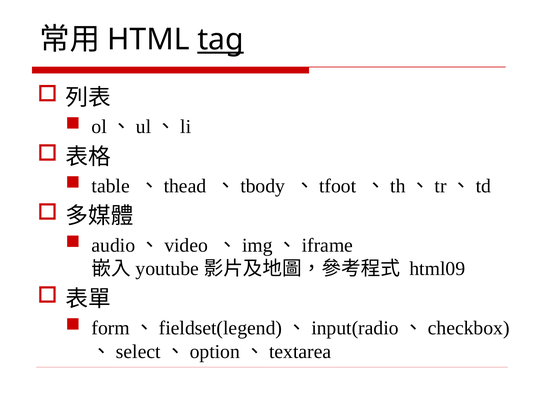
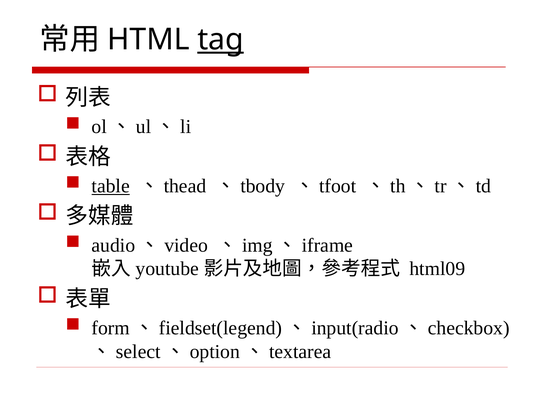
table underline: none -> present
